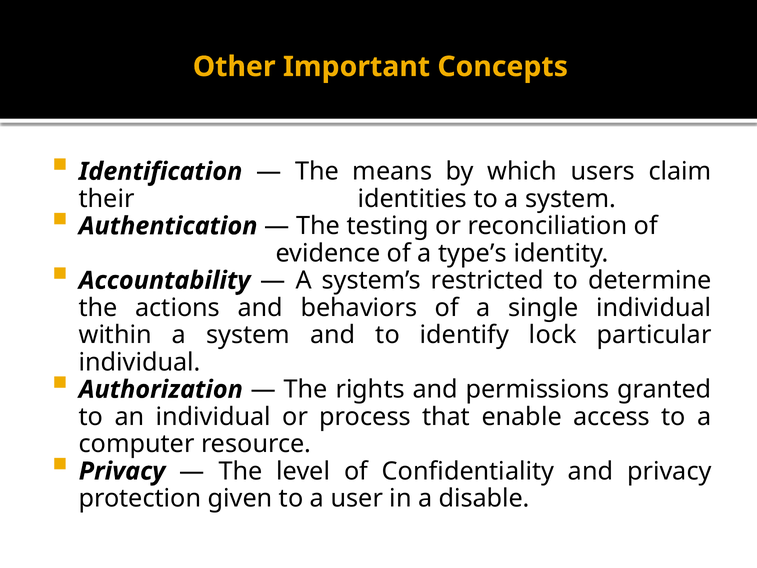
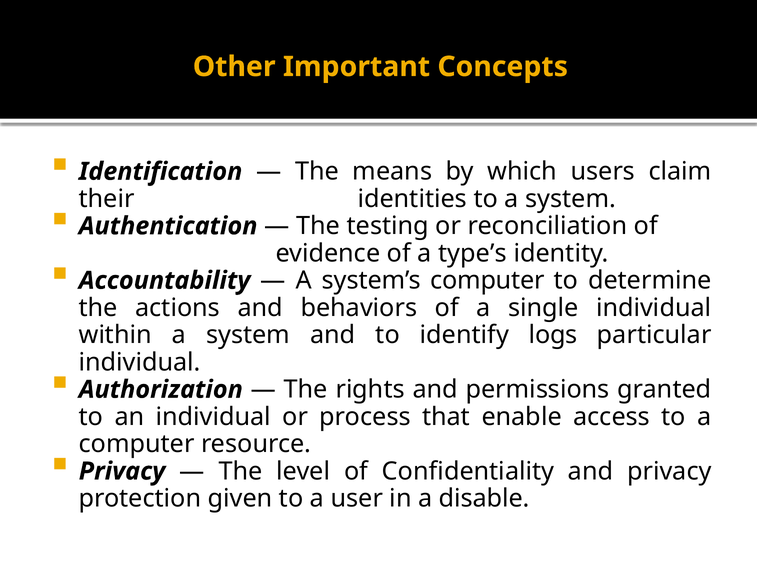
system’s restricted: restricted -> computer
lock: lock -> logs
